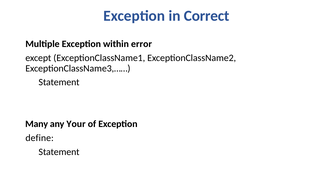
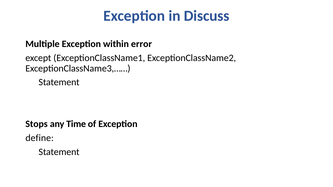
Correct: Correct -> Discuss
Many: Many -> Stops
Your: Your -> Time
